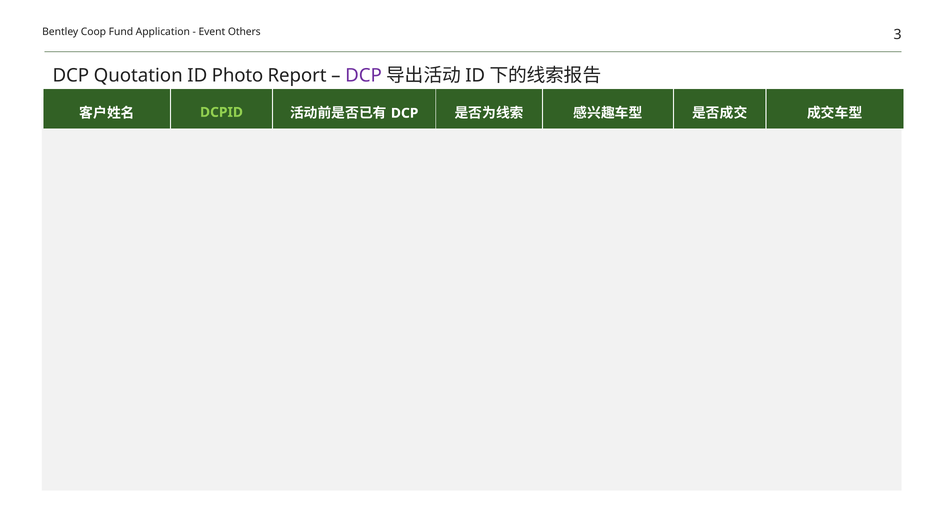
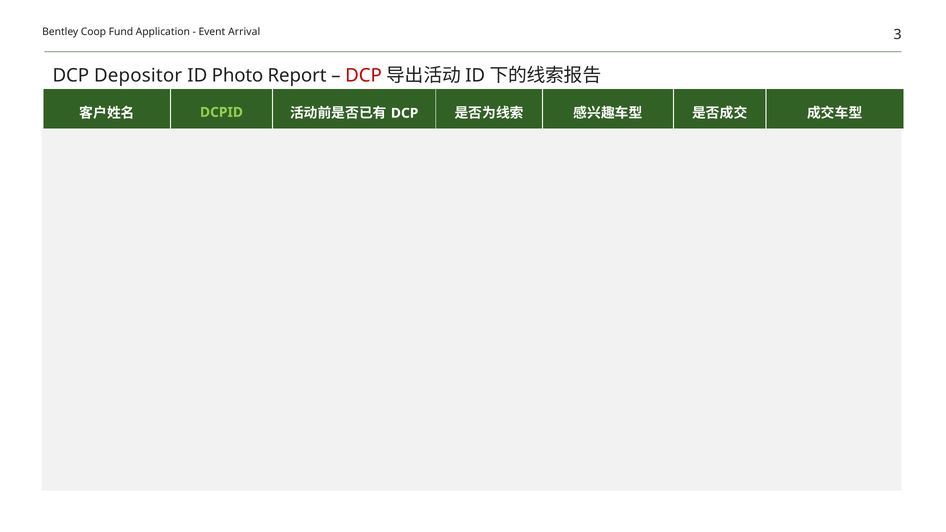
Others: Others -> Arrival
Quotation: Quotation -> Depositor
DCP at (364, 76) colour: purple -> red
